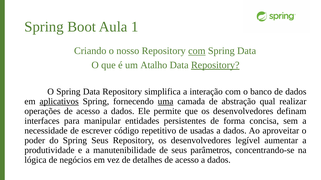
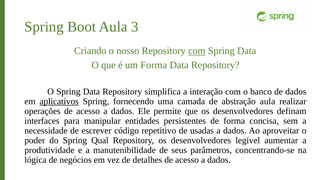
1: 1 -> 3
um Atalho: Atalho -> Forma
Repository at (215, 65) underline: present -> none
uma underline: present -> none
abstração qual: qual -> aula
Spring Seus: Seus -> Qual
